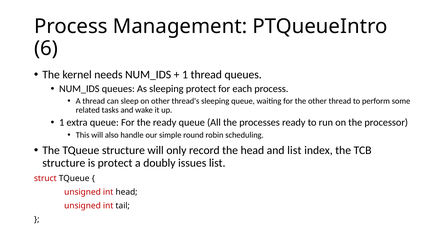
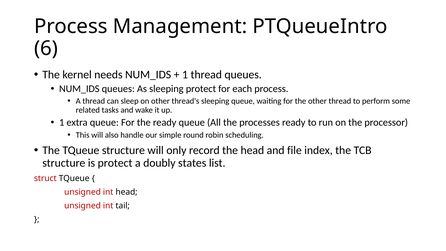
and list: list -> file
issues: issues -> states
